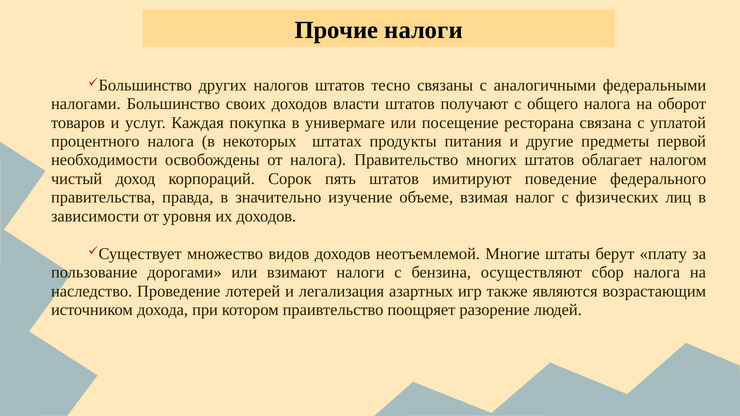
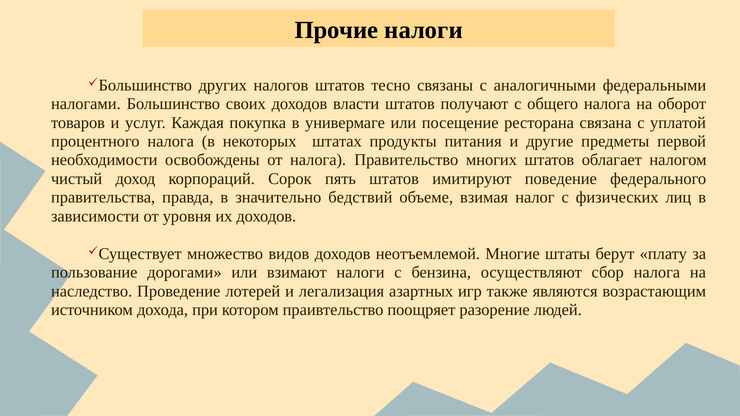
изучение: изучение -> бедствий
